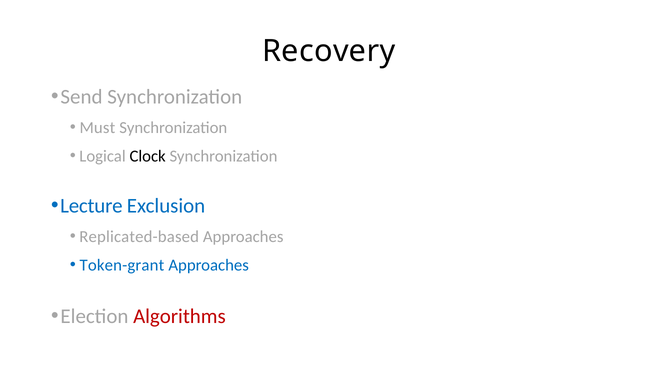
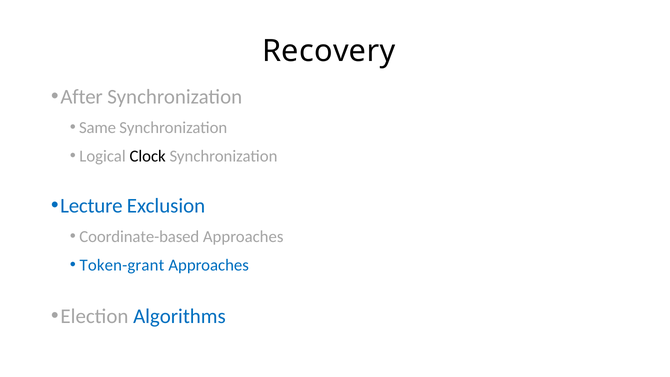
Send: Send -> After
Must: Must -> Same
Replicated-based: Replicated-based -> Coordinate-based
Algorithms colour: red -> blue
